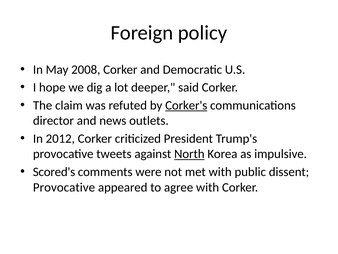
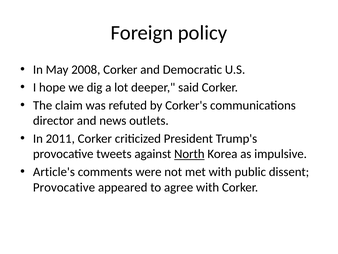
Corker's underline: present -> none
2012: 2012 -> 2011
Scored's: Scored's -> Article's
